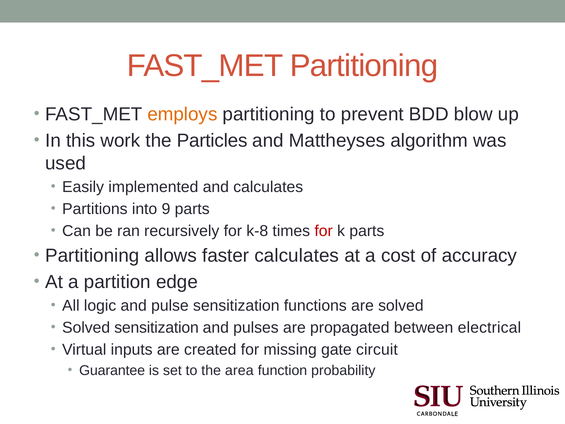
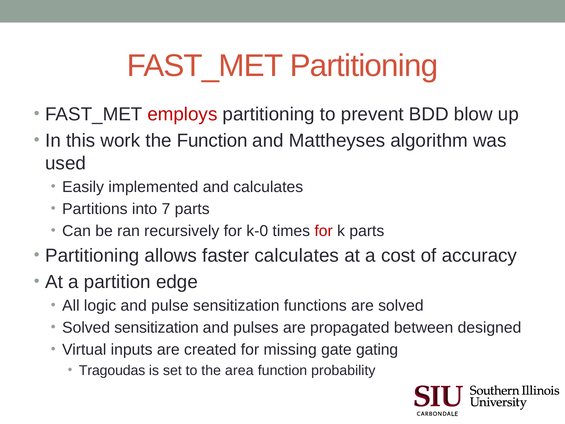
employs colour: orange -> red
the Particles: Particles -> Function
9: 9 -> 7
k-8: k-8 -> k-0
electrical: electrical -> designed
circuit: circuit -> gating
Guarantee: Guarantee -> Tragoudas
